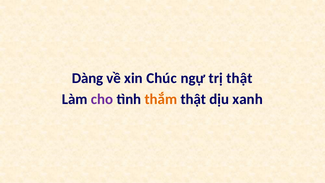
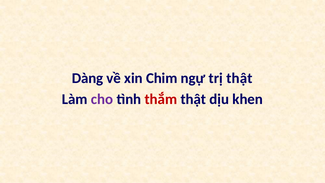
Chúc: Chúc -> Chim
thắm colour: orange -> red
xanh: xanh -> khen
